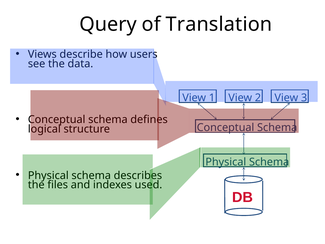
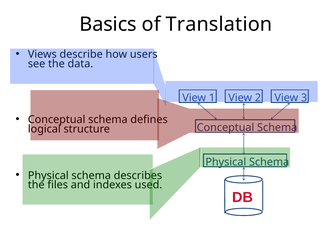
Query: Query -> Basics
